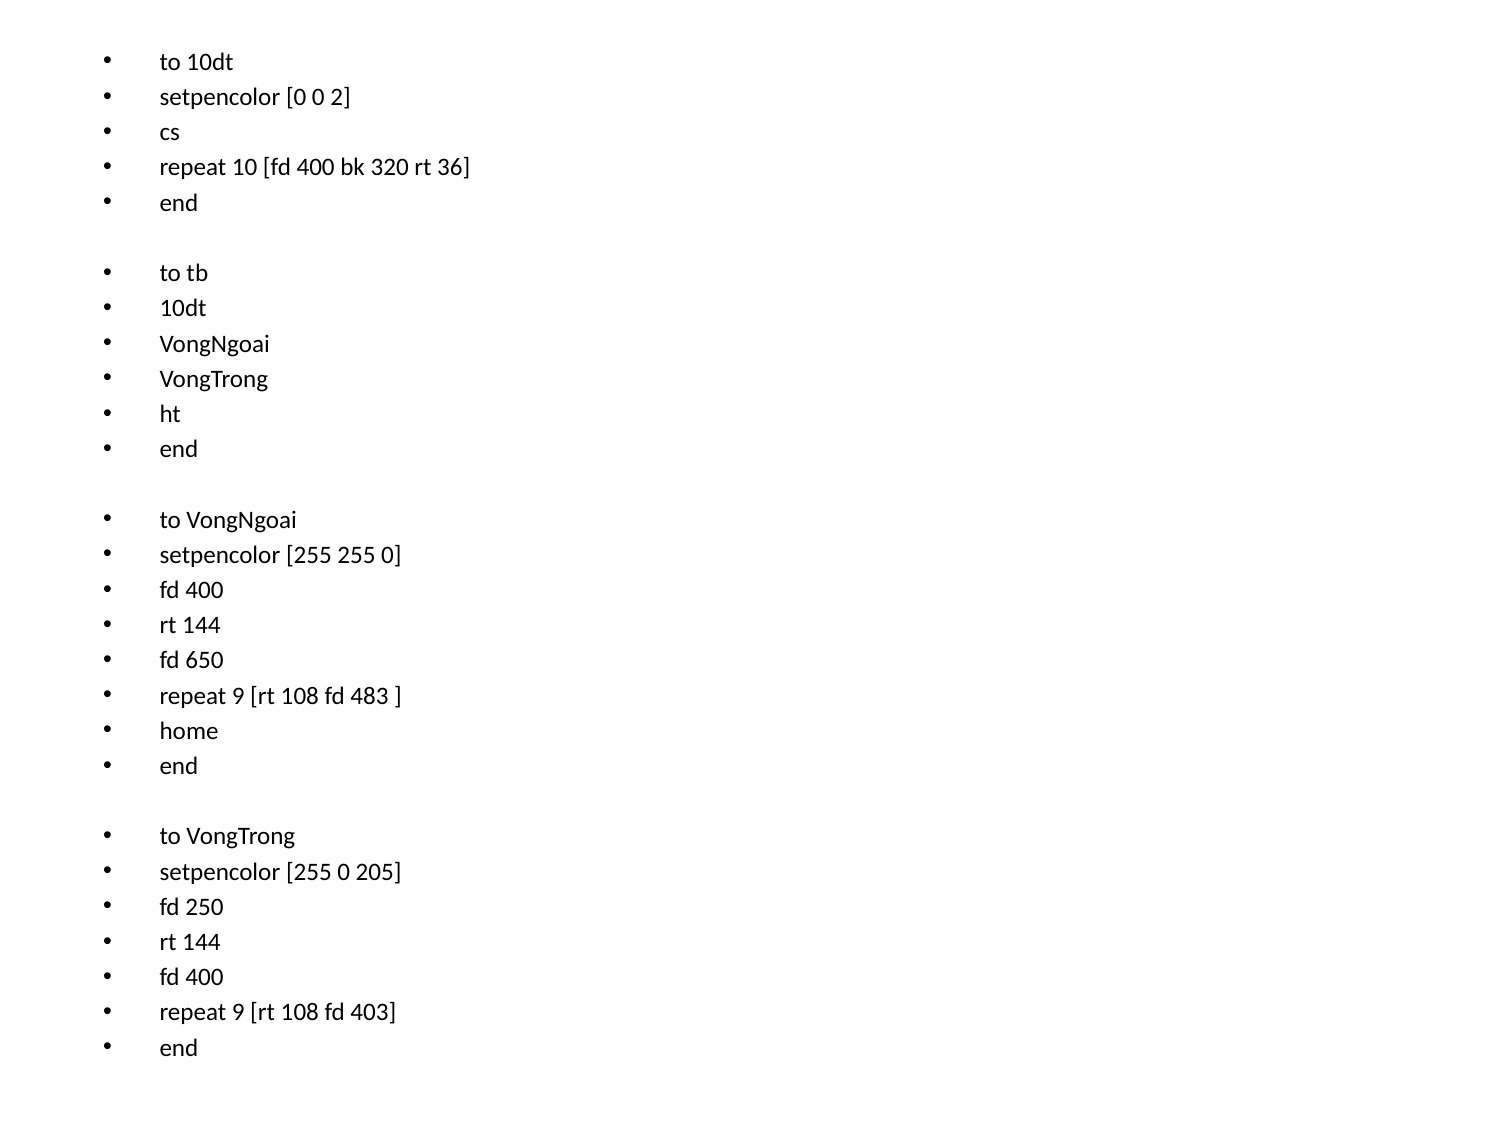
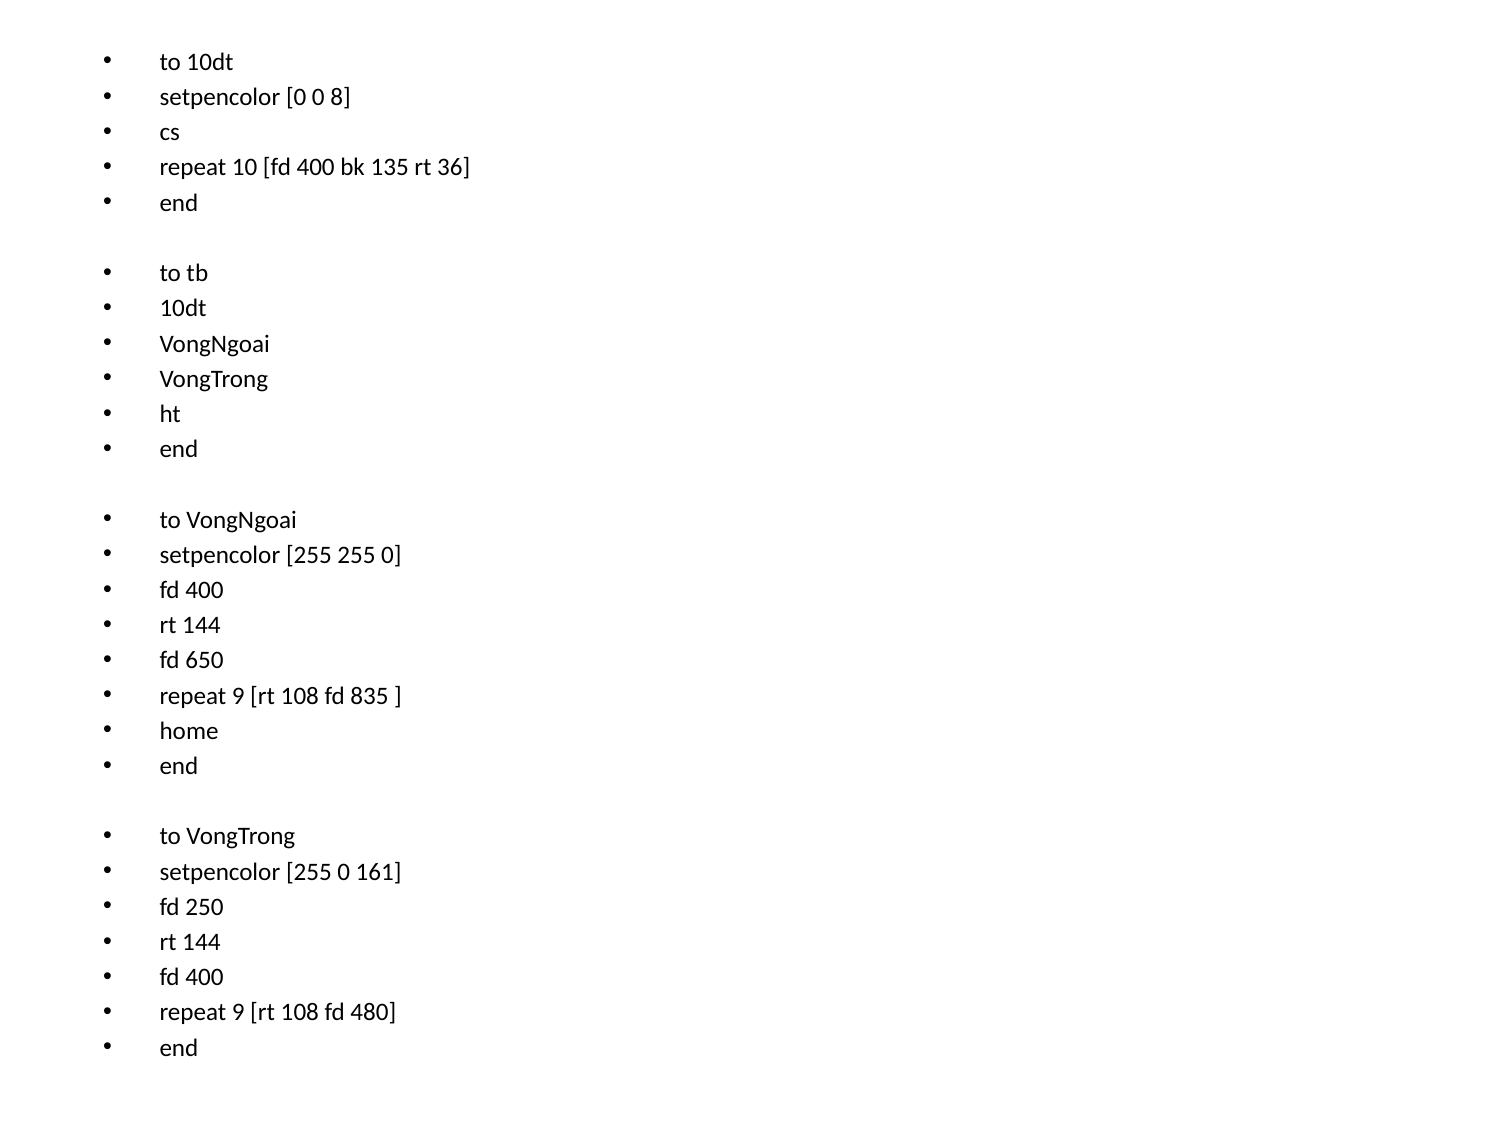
2: 2 -> 8
320: 320 -> 135
483: 483 -> 835
205: 205 -> 161
403: 403 -> 480
